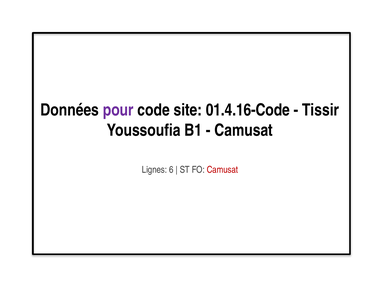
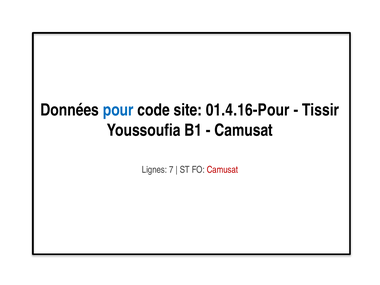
pour colour: purple -> blue
01.4.16-Code: 01.4.16-Code -> 01.4.16-Pour
6: 6 -> 7
